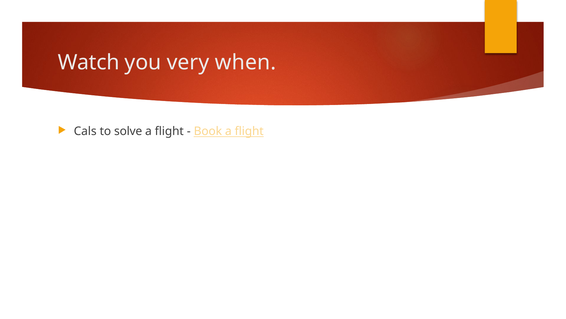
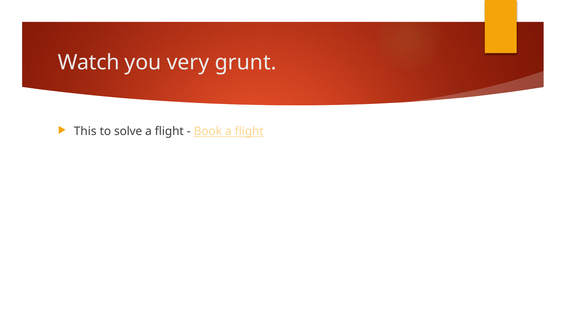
when: when -> grunt
Cals: Cals -> This
